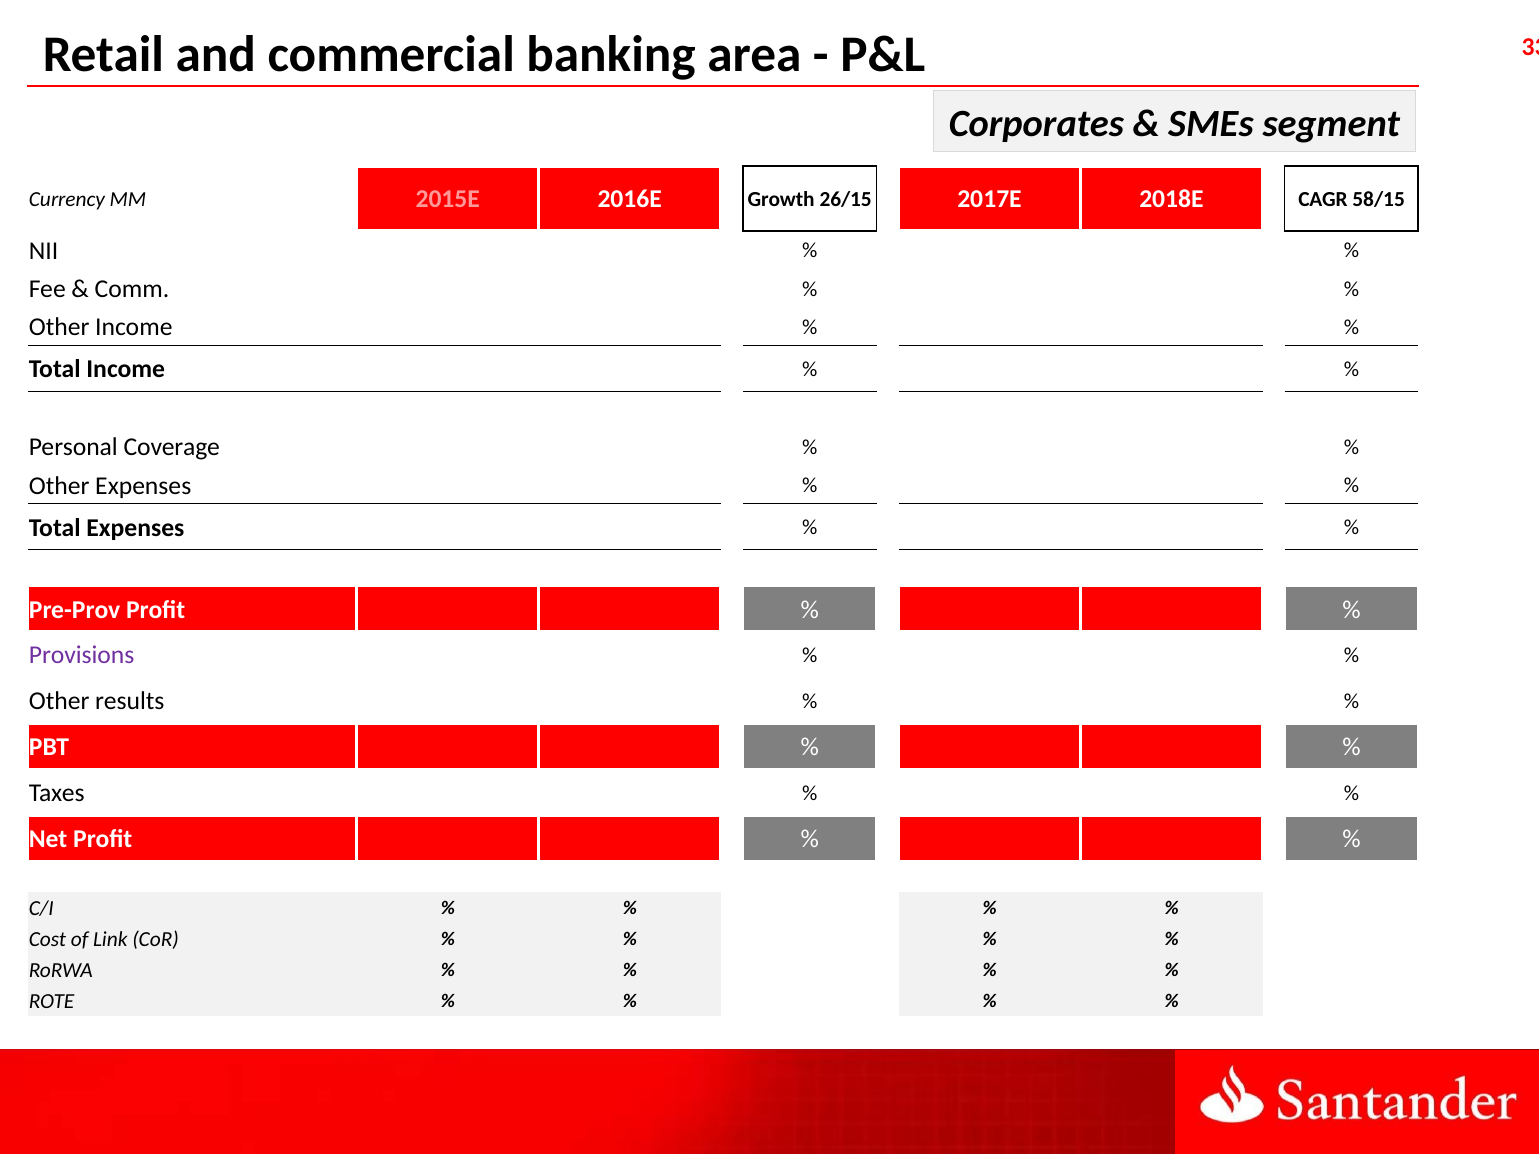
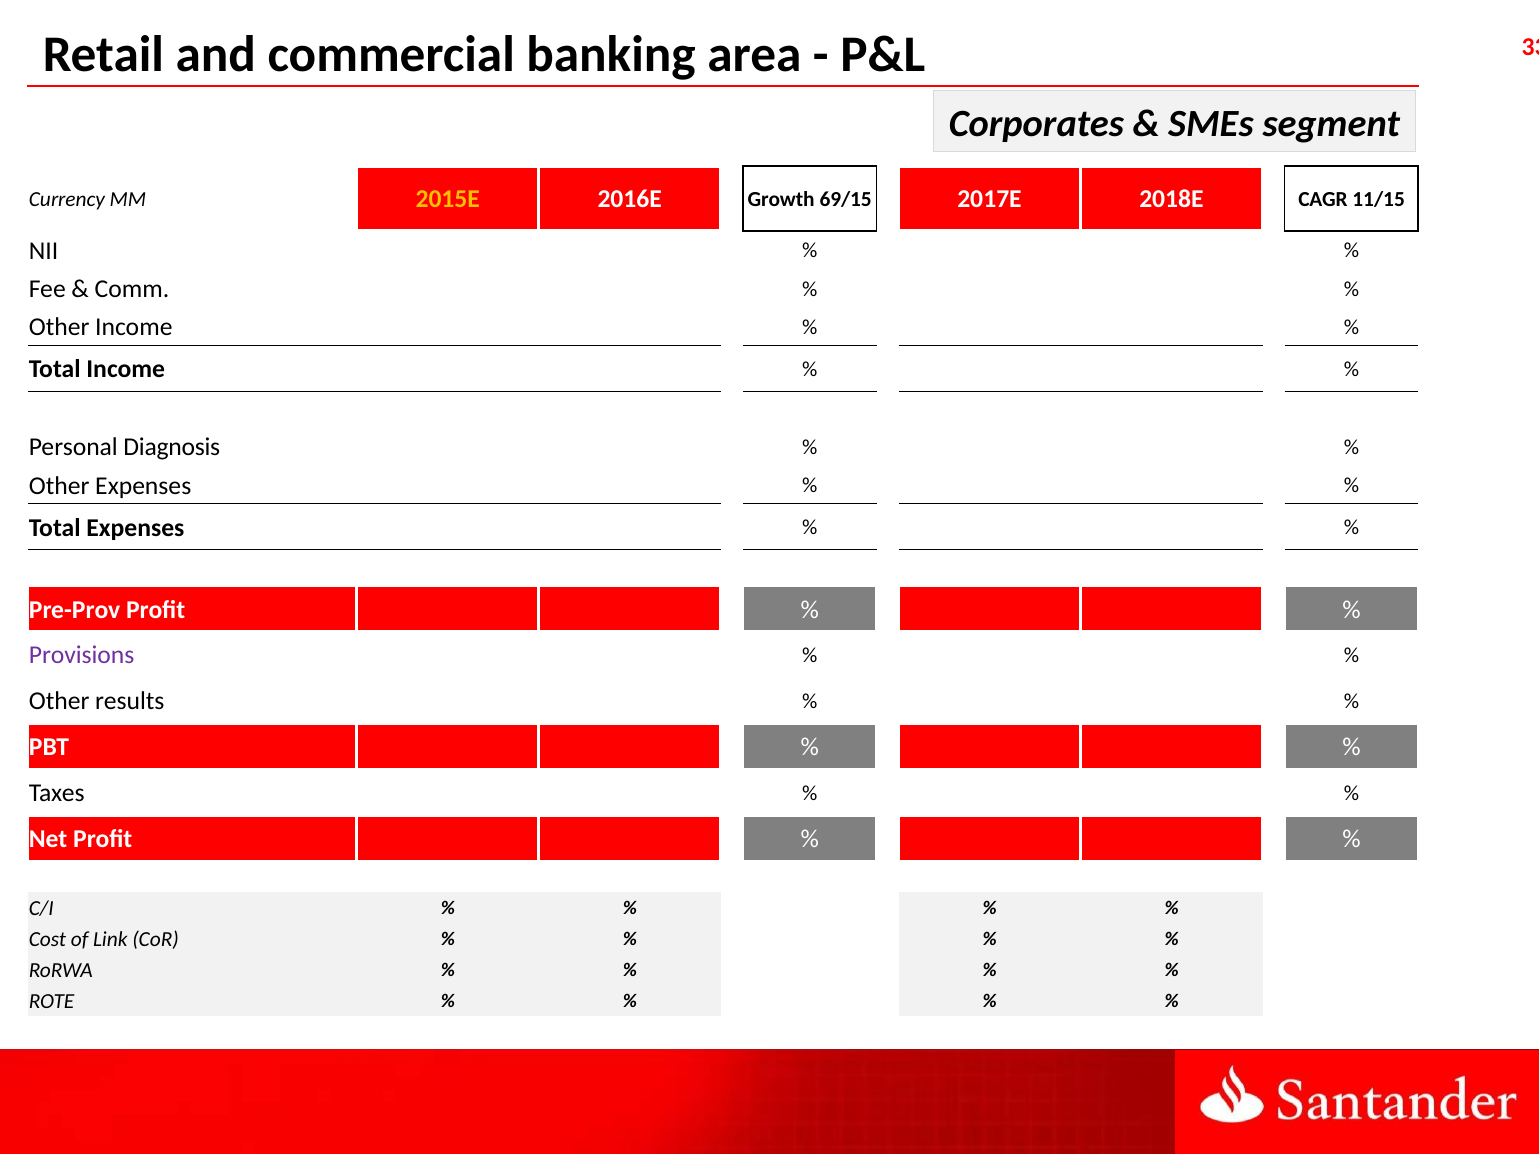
2015E colour: pink -> yellow
26/15: 26/15 -> 69/15
58/15: 58/15 -> 11/15
Coverage: Coverage -> Diagnosis
